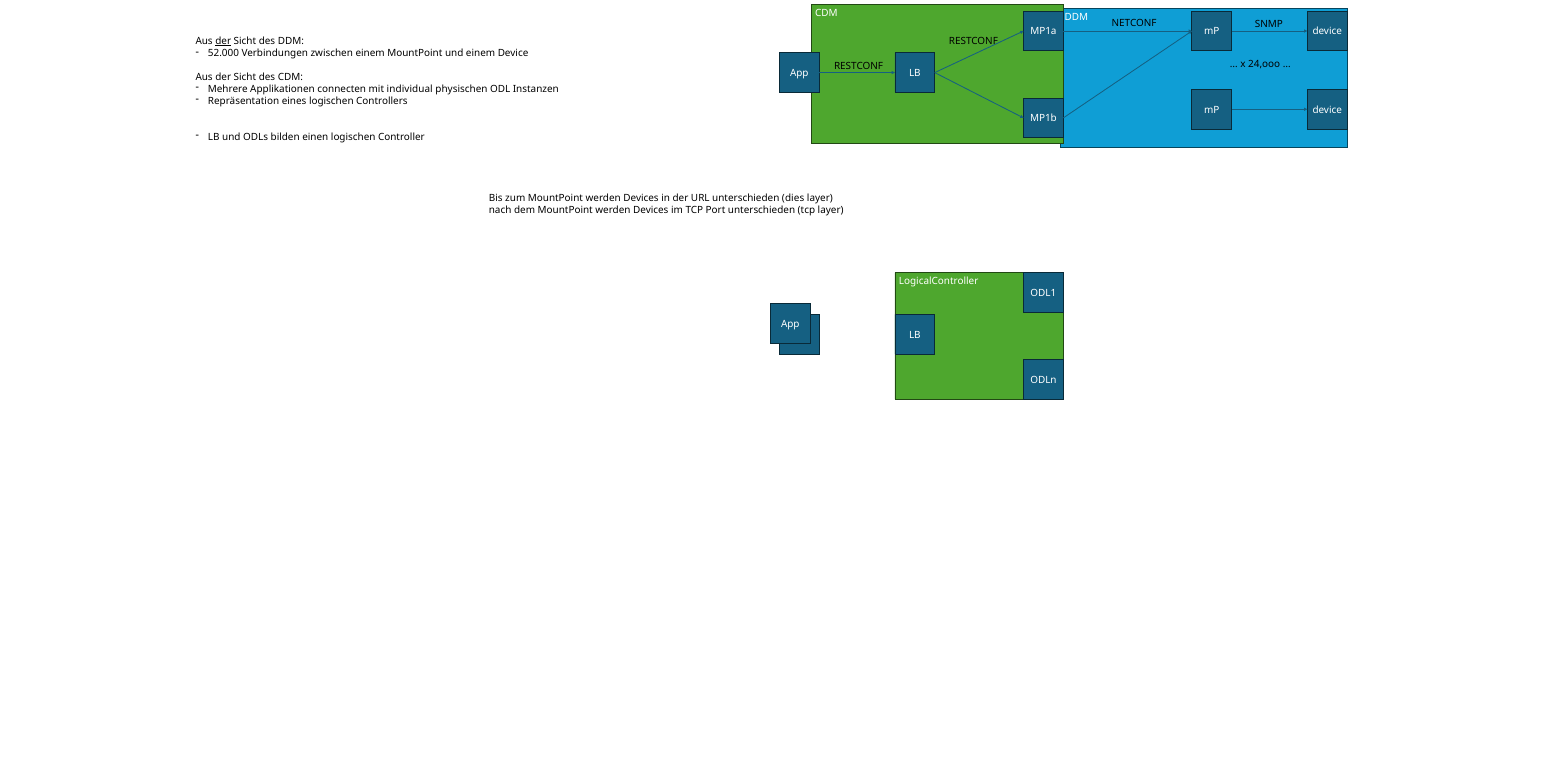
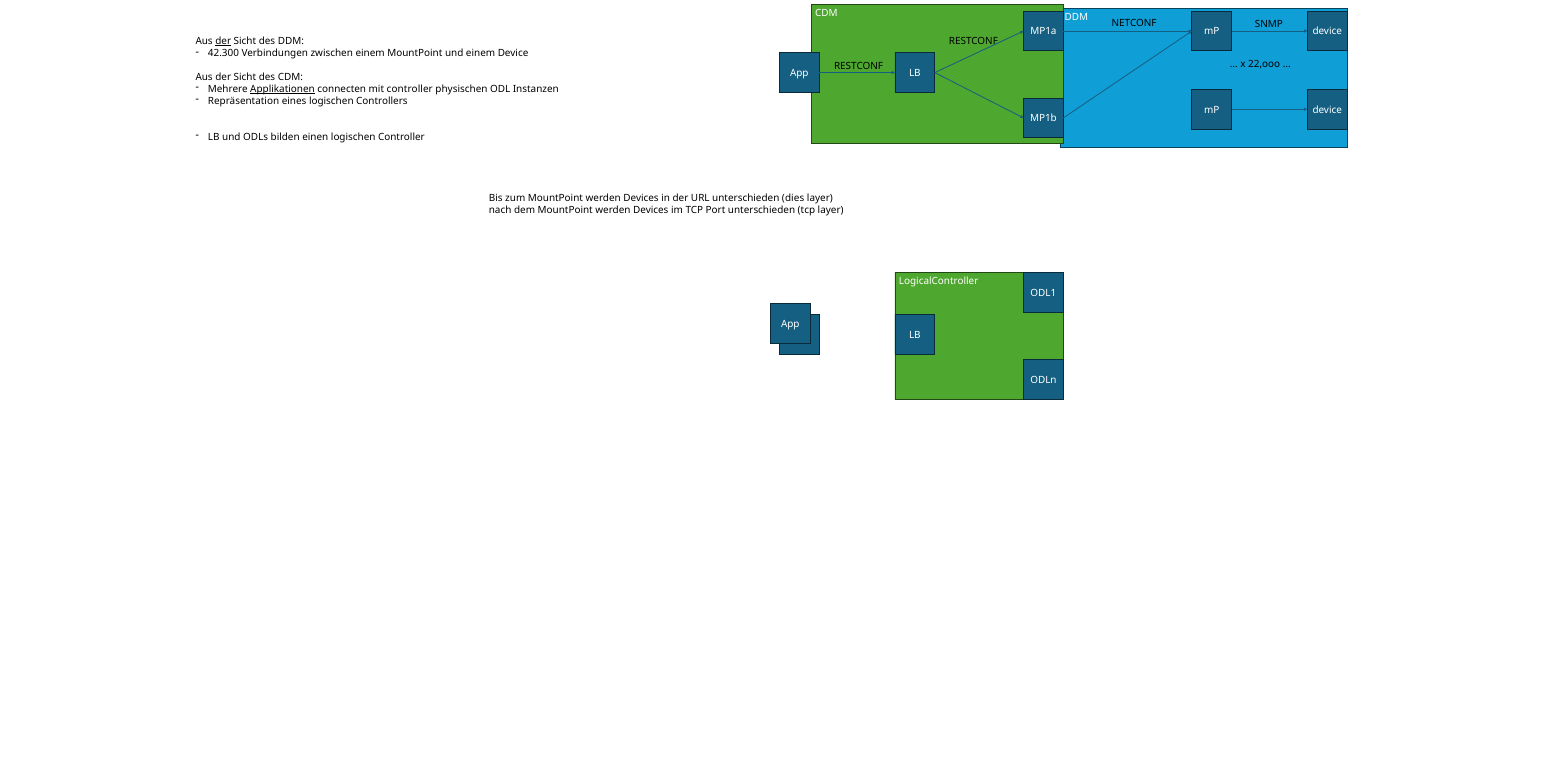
52.000: 52.000 -> 42.300
24,ooo: 24,ooo -> 22,ooo
Applikationen underline: none -> present
mit individual: individual -> controller
